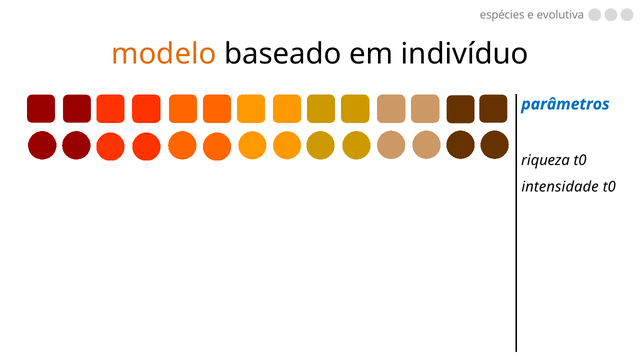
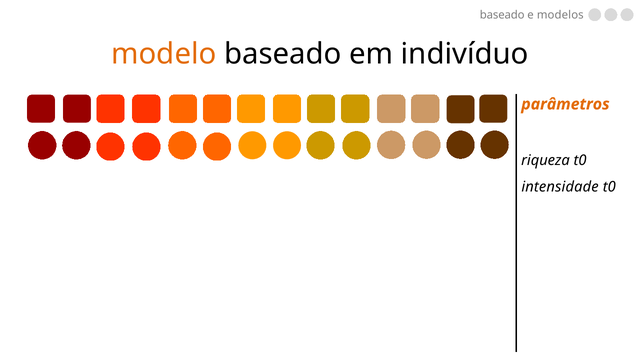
espécies at (502, 15): espécies -> baseado
evolutiva: evolutiva -> modelos
parâmetros colour: blue -> orange
